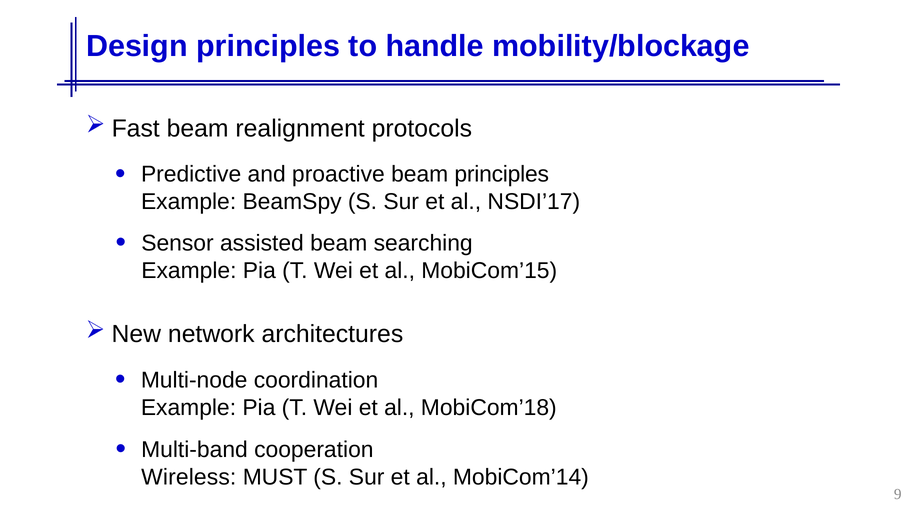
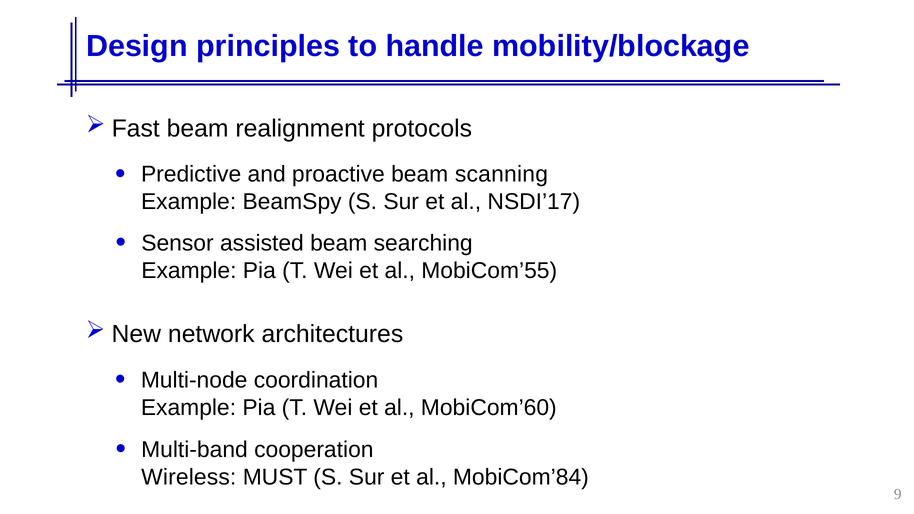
beam principles: principles -> scanning
MobiCom’15: MobiCom’15 -> MobiCom’55
MobiCom’18: MobiCom’18 -> MobiCom’60
MobiCom’14: MobiCom’14 -> MobiCom’84
